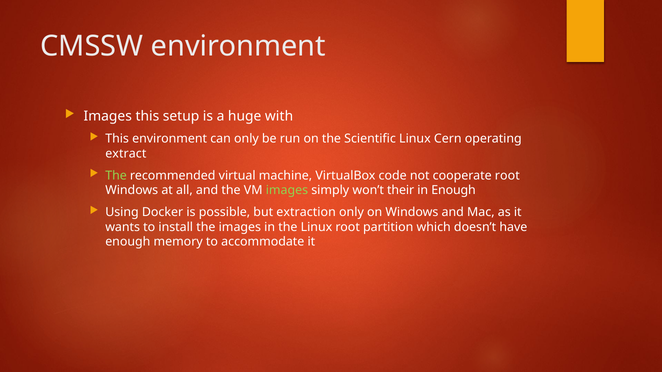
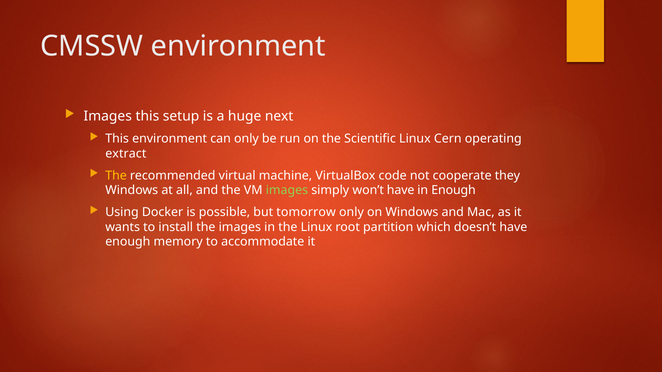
with: with -> next
The at (116, 176) colour: light green -> yellow
cooperate root: root -> they
won’t their: their -> have
extraction: extraction -> tomorrow
